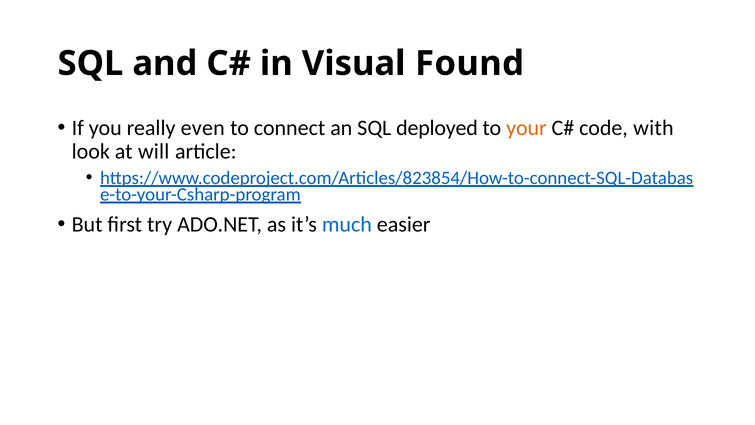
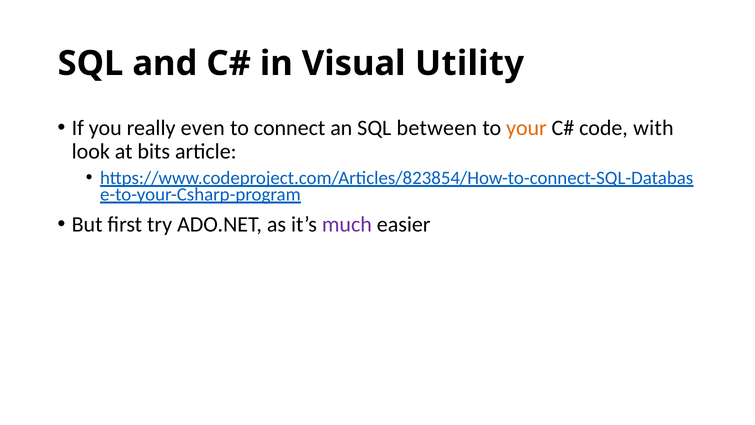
Found: Found -> Utility
deployed: deployed -> between
will: will -> bits
much colour: blue -> purple
